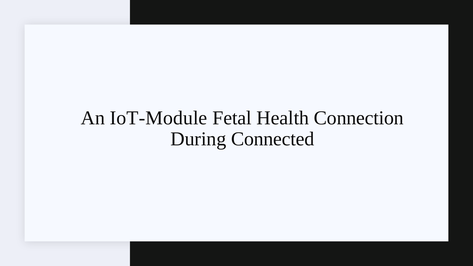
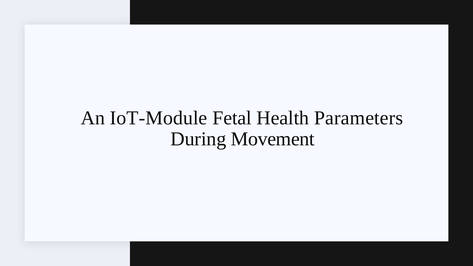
Connection: Connection -> Parameters
Connected: Connected -> Movement
